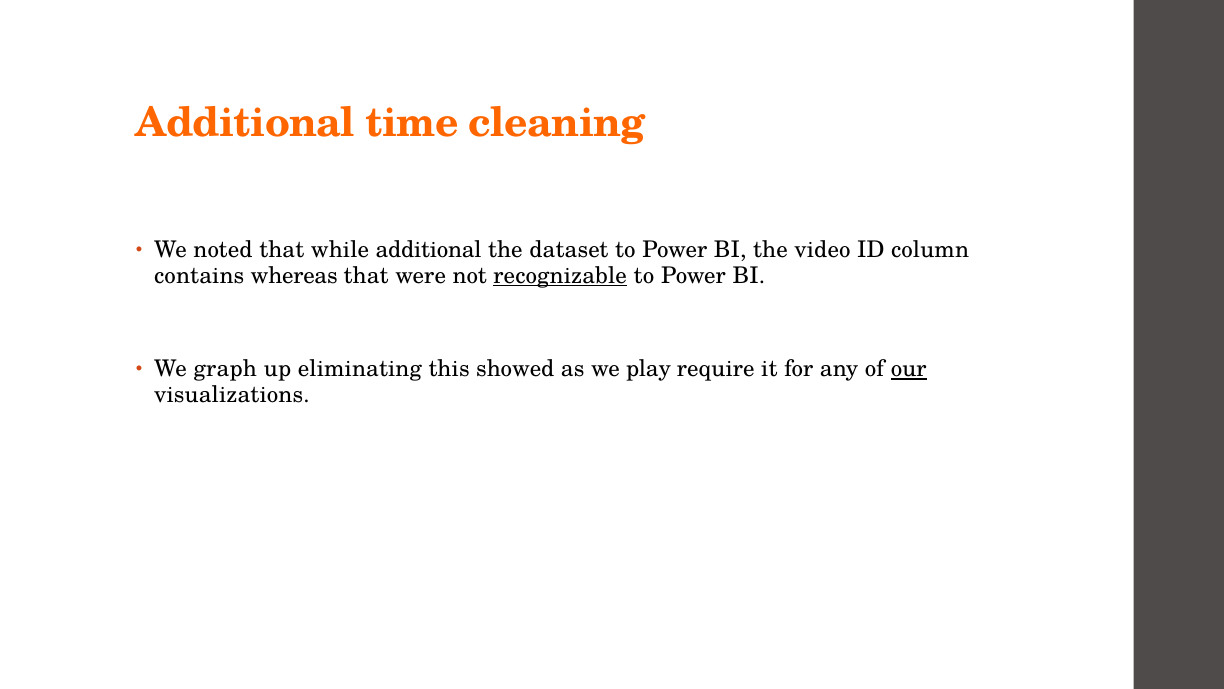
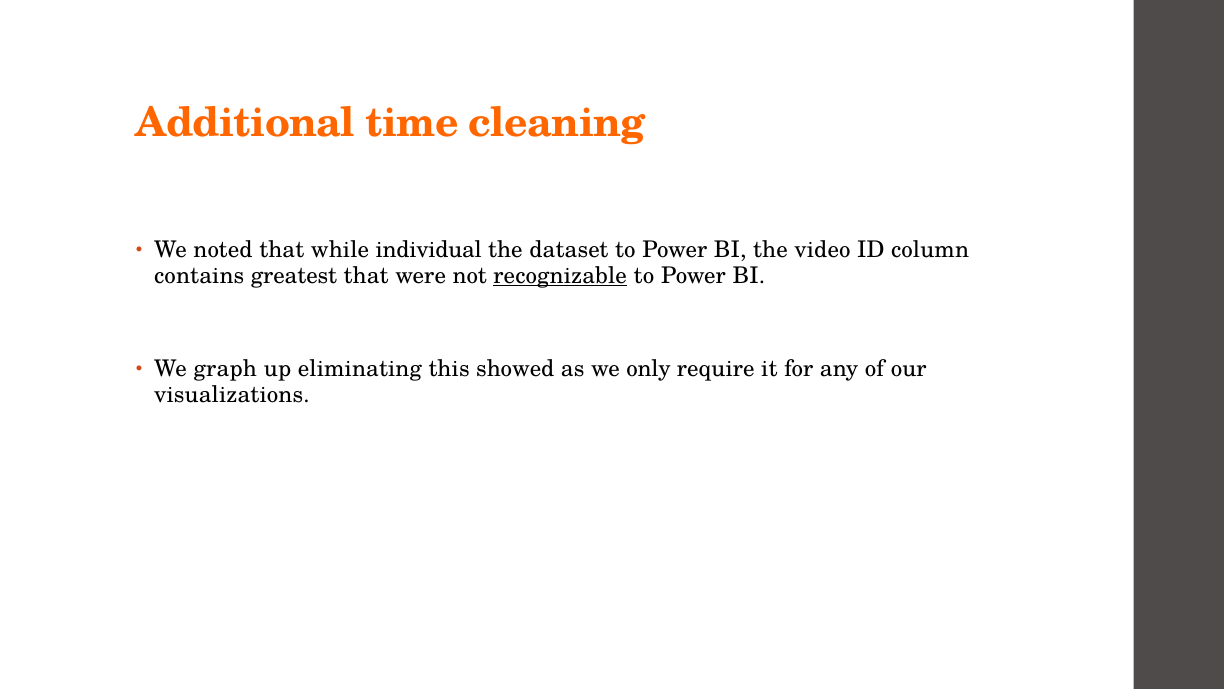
while additional: additional -> individual
whereas: whereas -> greatest
play: play -> only
our underline: present -> none
